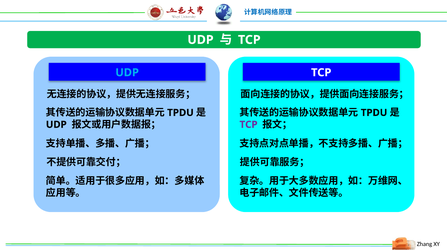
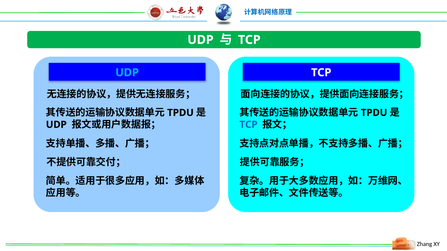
TCP at (249, 125) colour: purple -> blue
